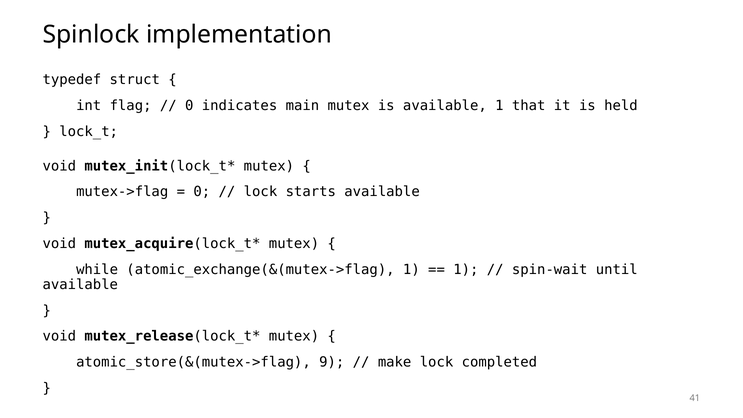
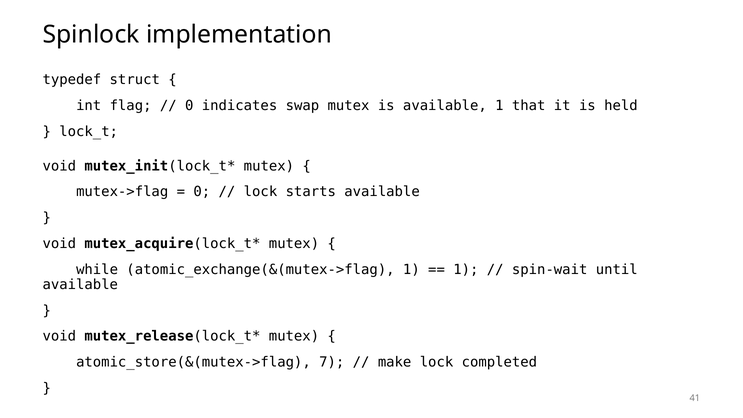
main: main -> swap
9: 9 -> 7
